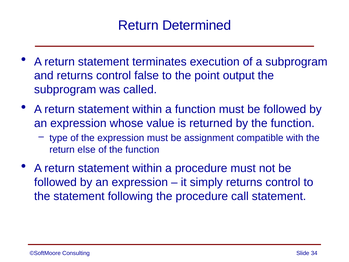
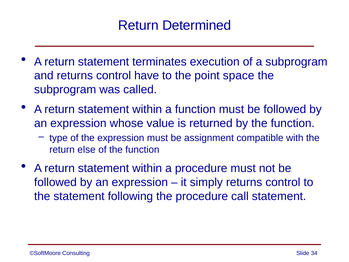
false: false -> have
output: output -> space
